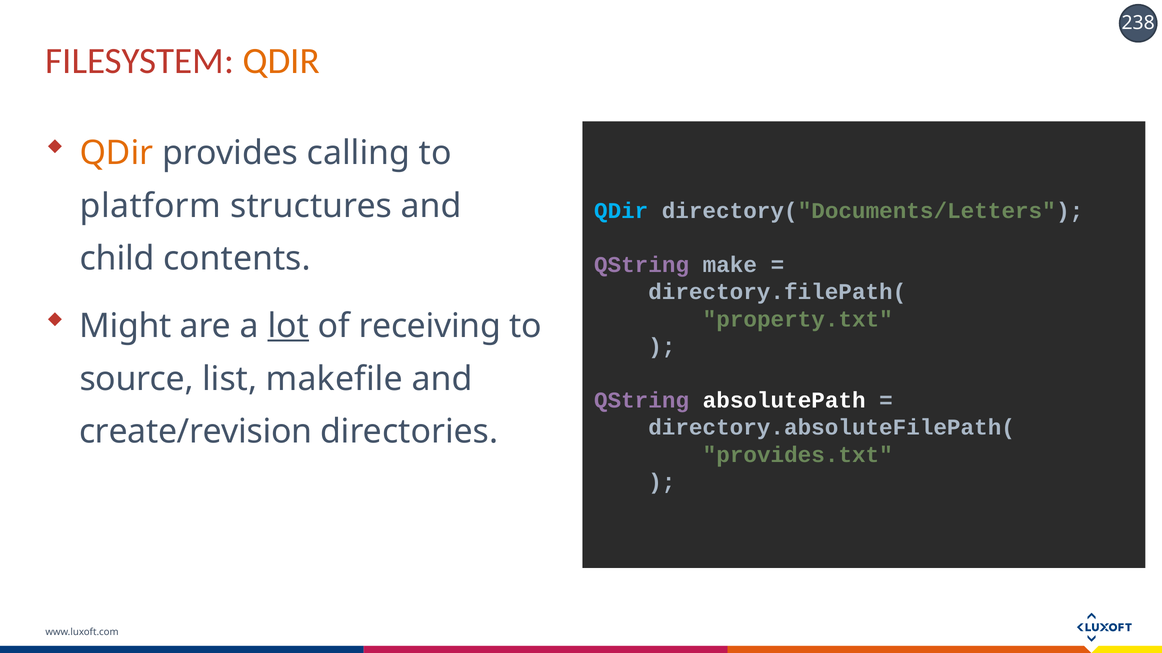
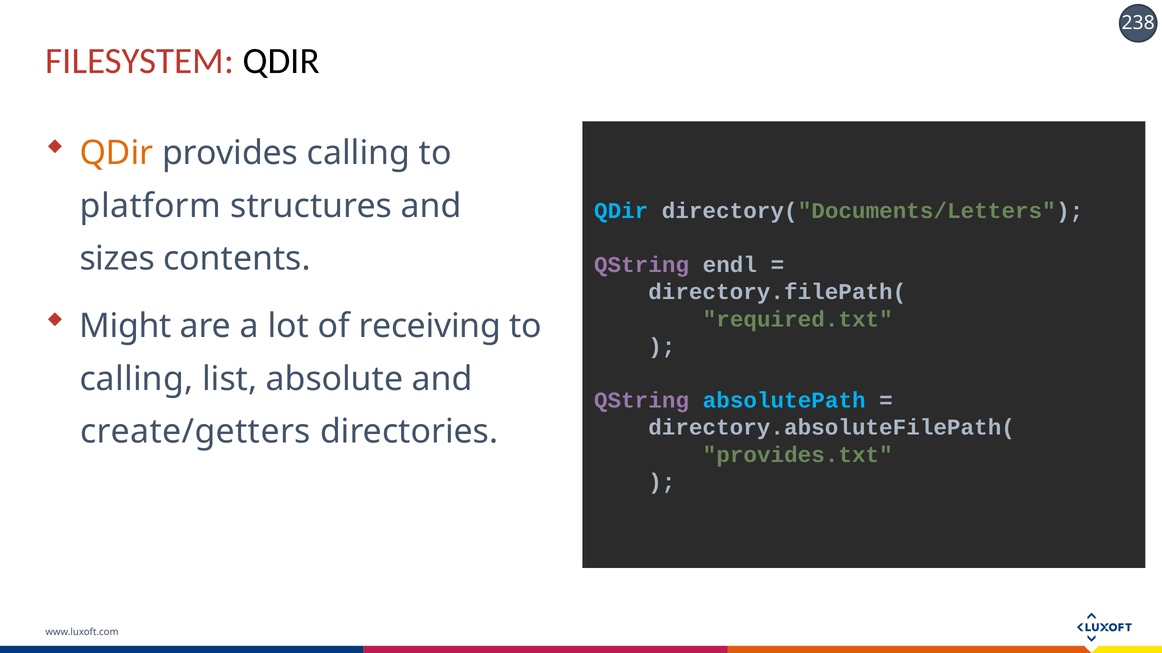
QDIR at (281, 61) colour: orange -> black
child: child -> sizes
make: make -> endl
lot underline: present -> none
property.txt: property.txt -> required.txt
source at (137, 379): source -> calling
makefile: makefile -> absolute
absolutePath colour: white -> light blue
create/revision: create/revision -> create/getters
